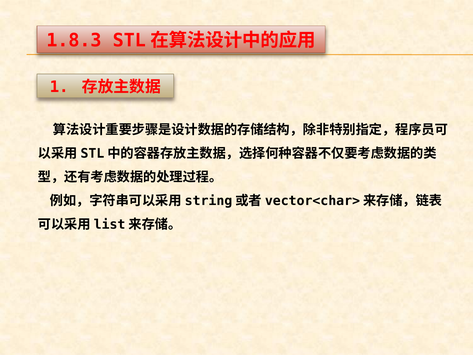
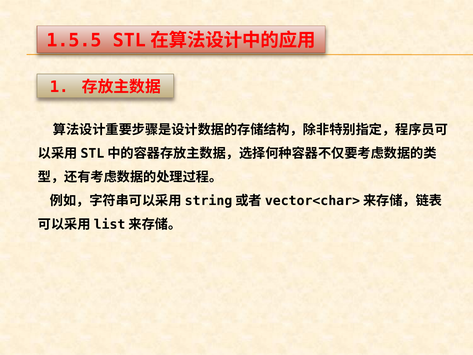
1.8.3: 1.8.3 -> 1.5.5
